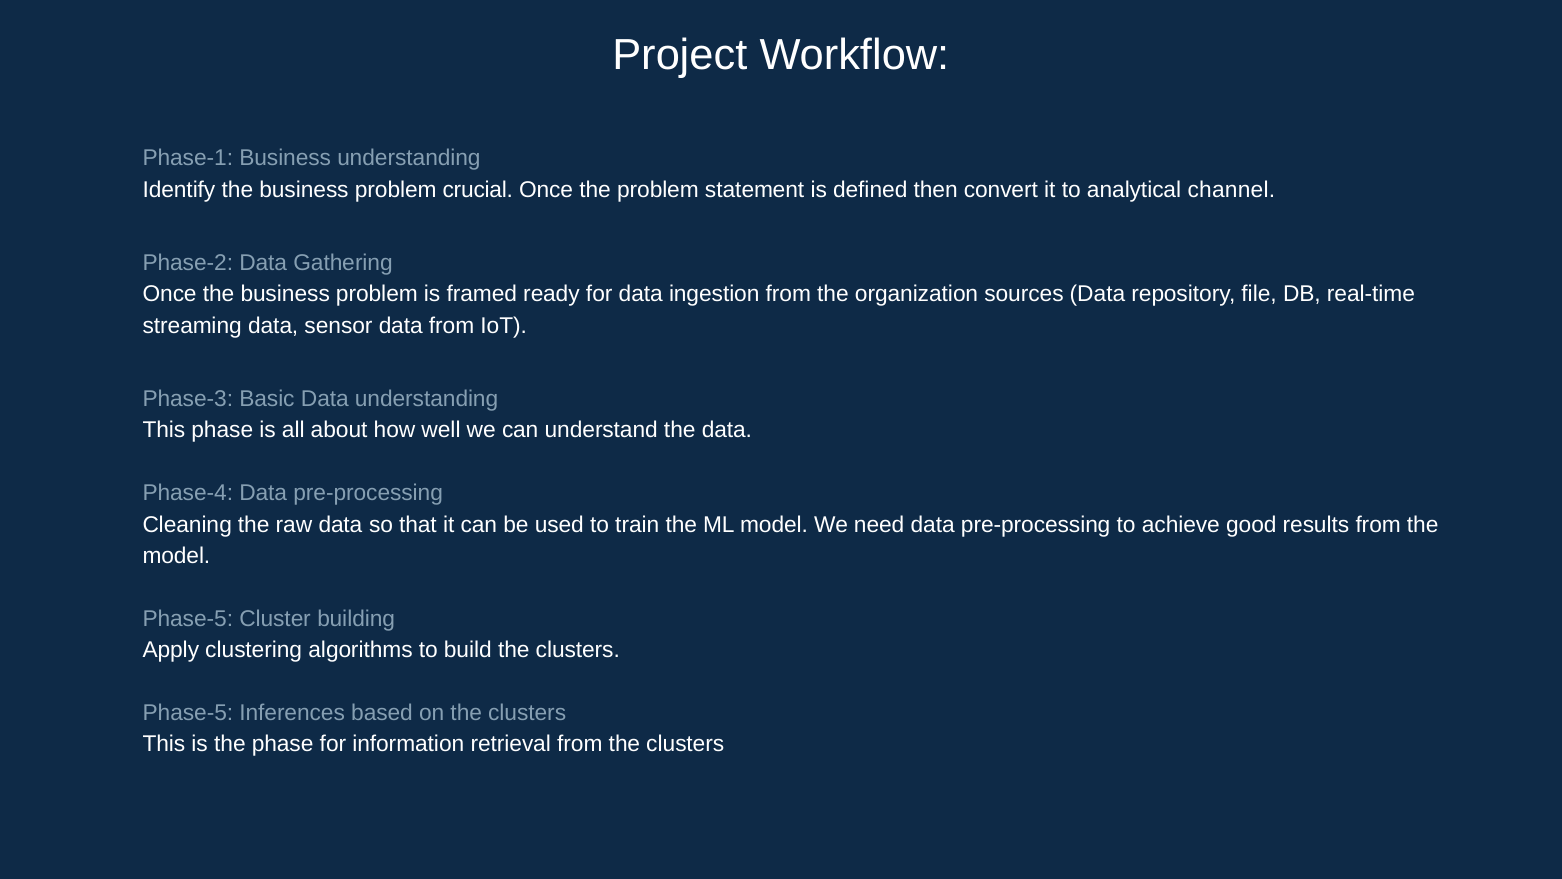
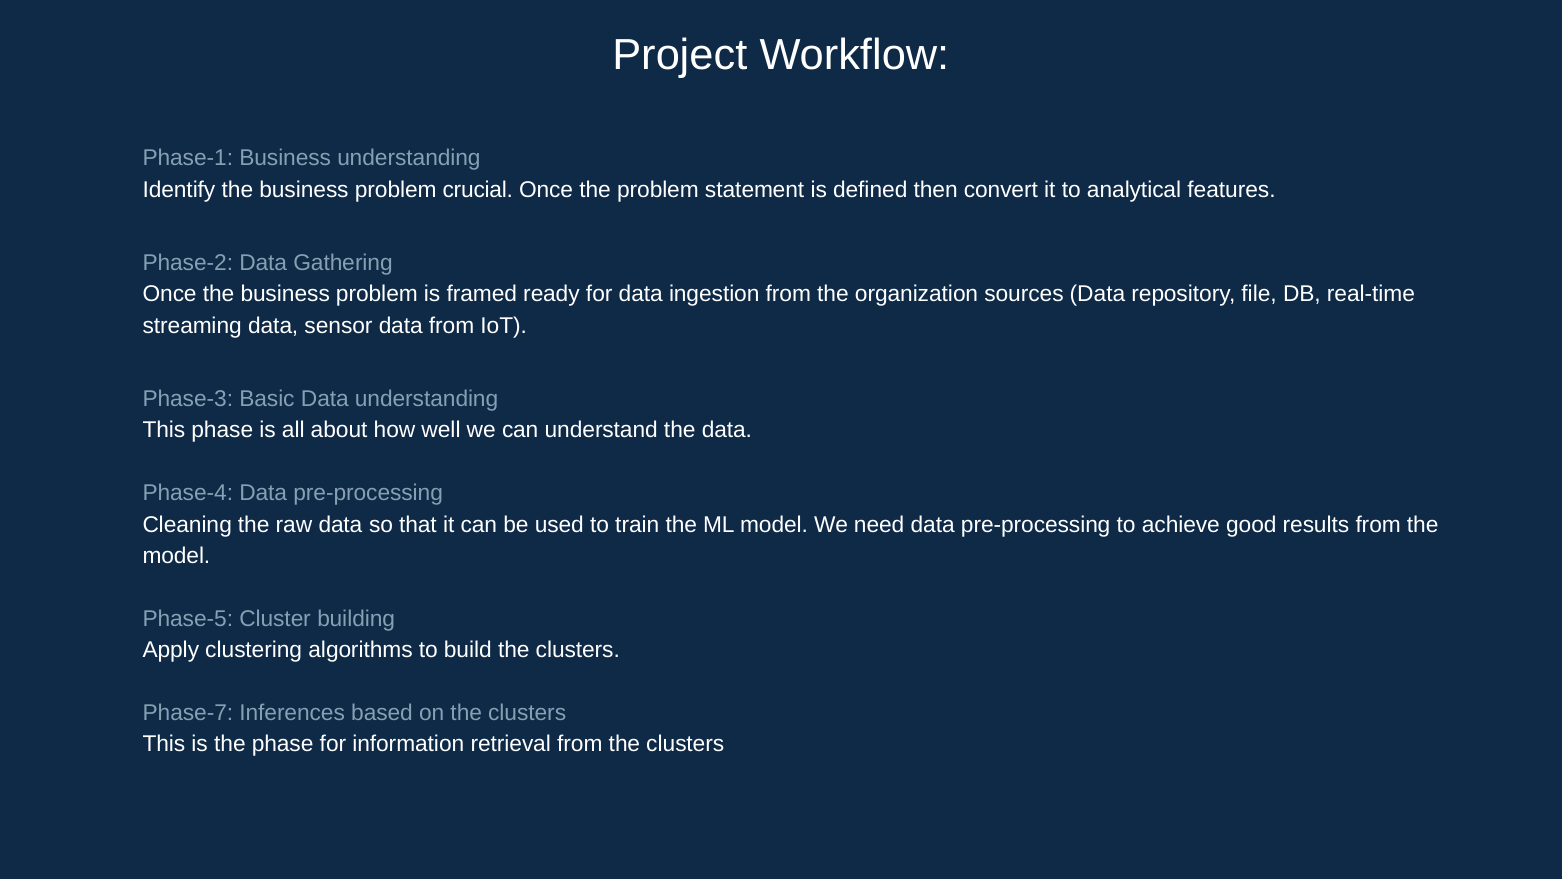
channel: channel -> features
Phase-5 at (188, 712): Phase-5 -> Phase-7
